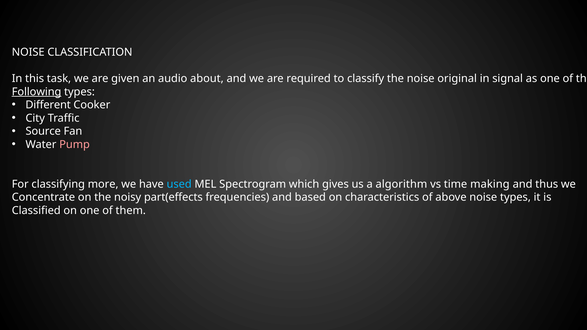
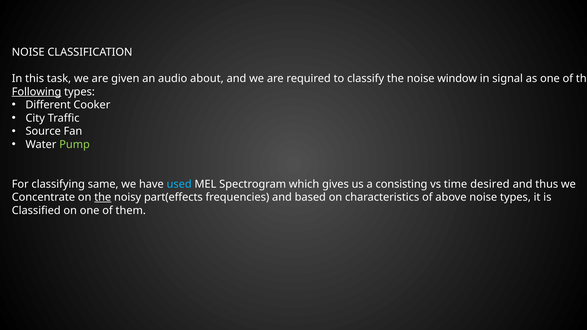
original: original -> window
Pump colour: pink -> light green
more: more -> same
algorithm: algorithm -> consisting
making: making -> desired
the at (103, 197) underline: none -> present
